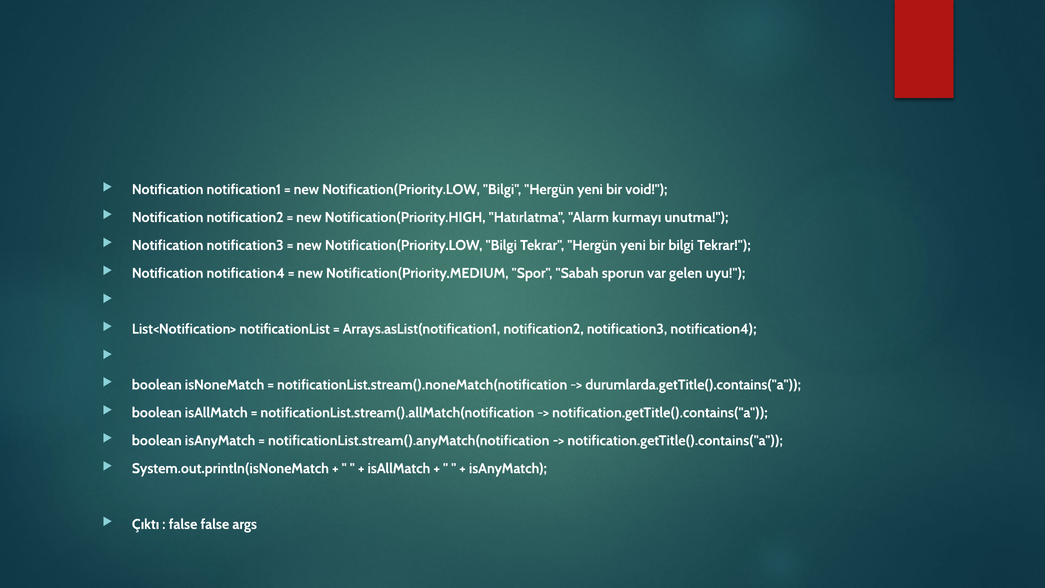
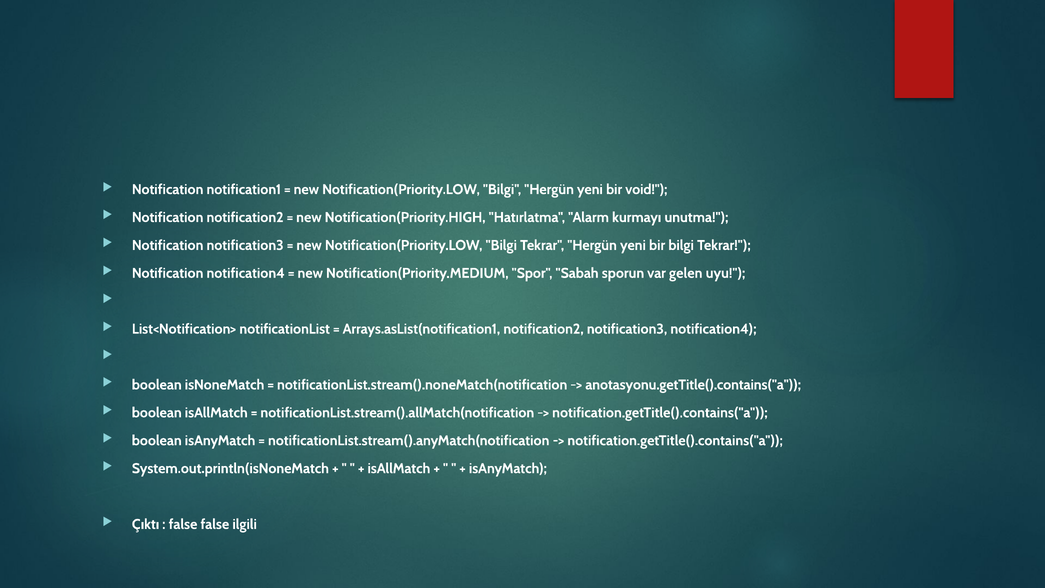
durumlarda.getTitle().contains("a: durumlarda.getTitle().contains("a -> anotasyonu.getTitle().contains("a
args: args -> ilgili
